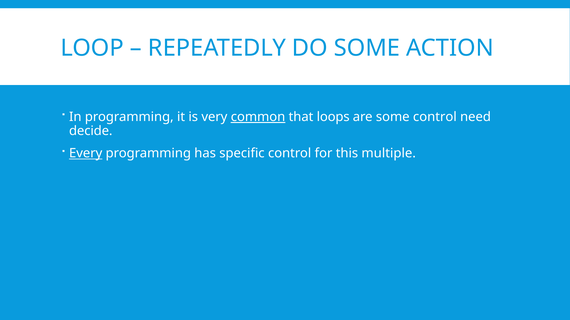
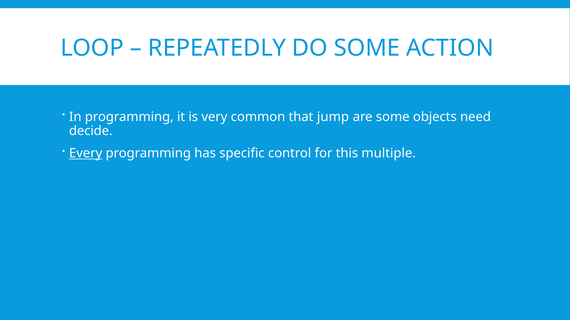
common underline: present -> none
loops: loops -> jump
some control: control -> objects
